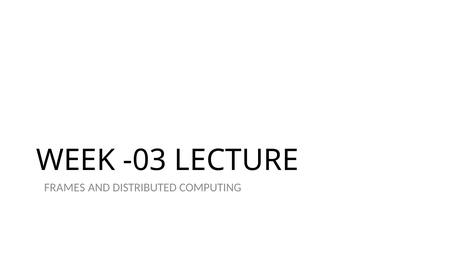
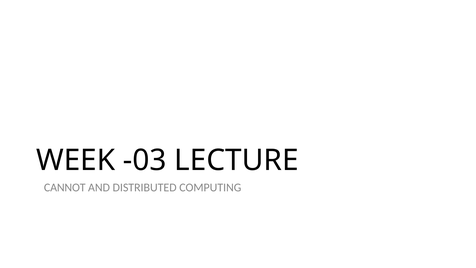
FRAMES: FRAMES -> CANNOT
